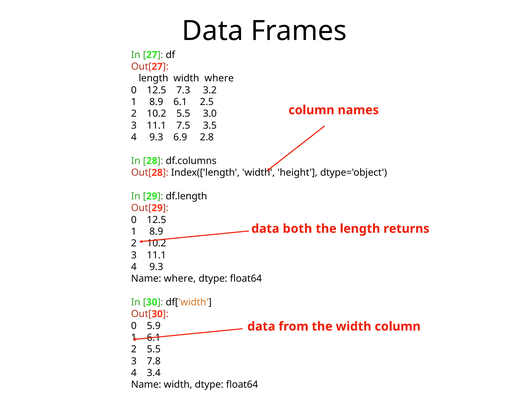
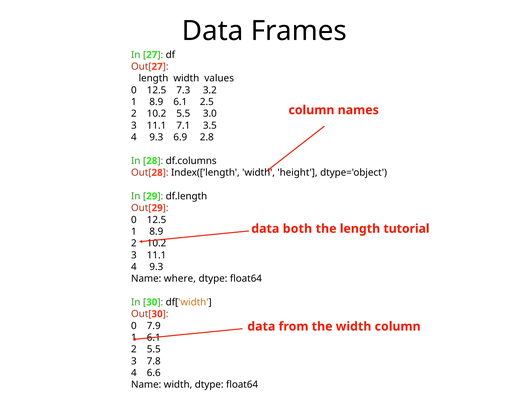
width where: where -> values
7.5: 7.5 -> 7.1
returns: returns -> tutorial
5.9: 5.9 -> 7.9
3.4: 3.4 -> 6.6
